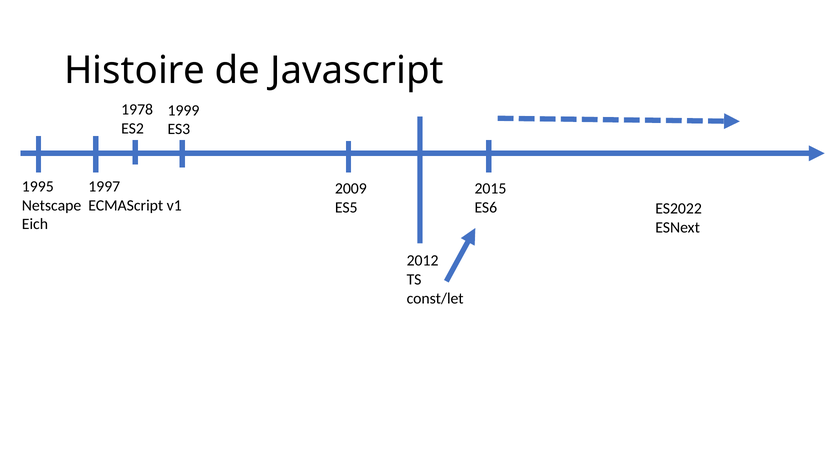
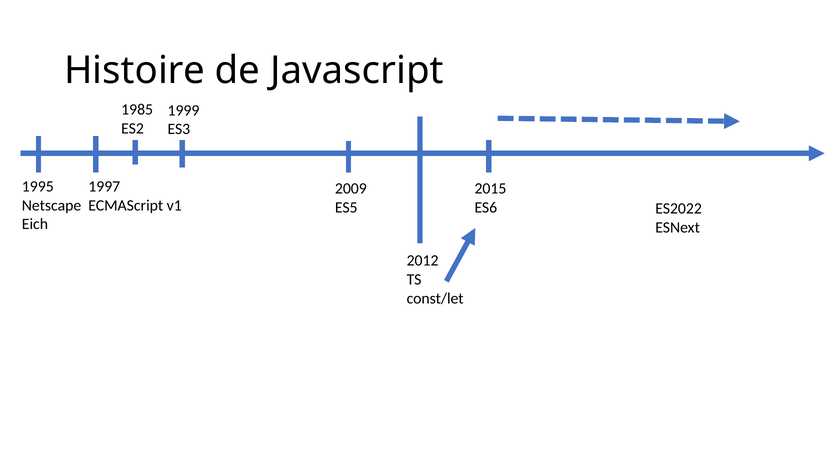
1978: 1978 -> 1985
